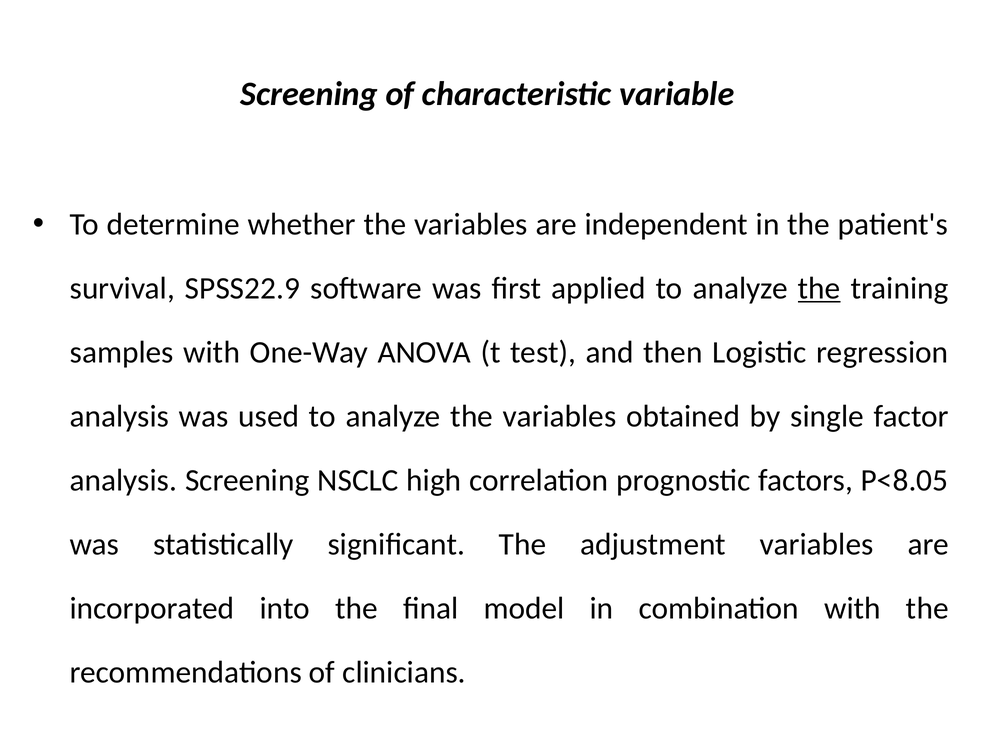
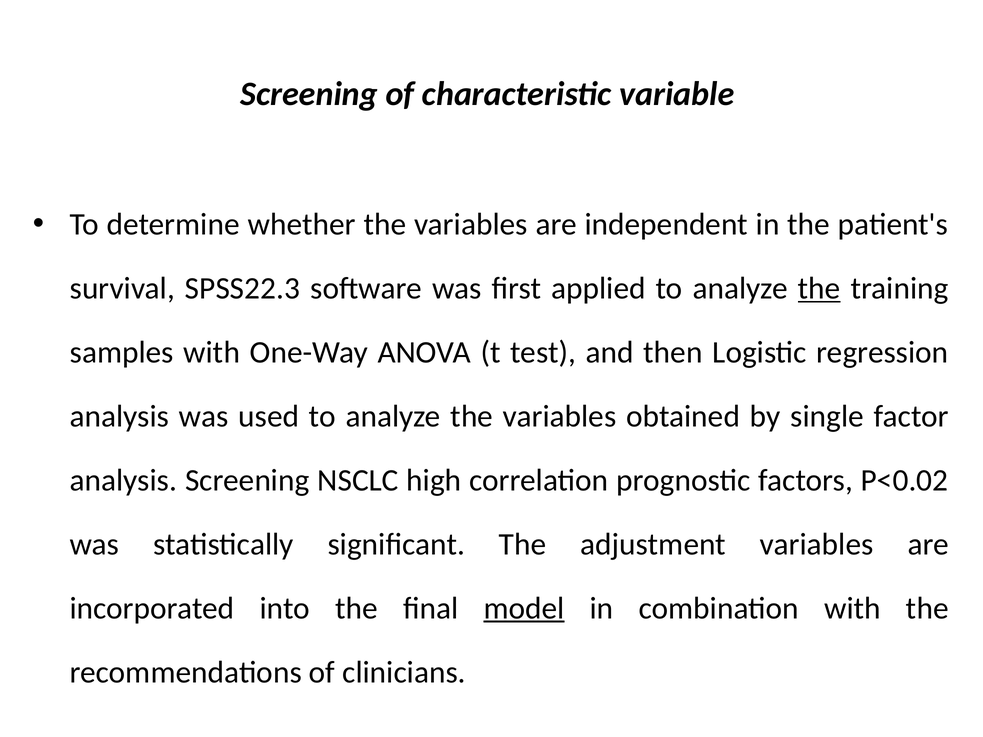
SPSS22.9: SPSS22.9 -> SPSS22.3
P<8.05: P<8.05 -> P<0.02
model underline: none -> present
